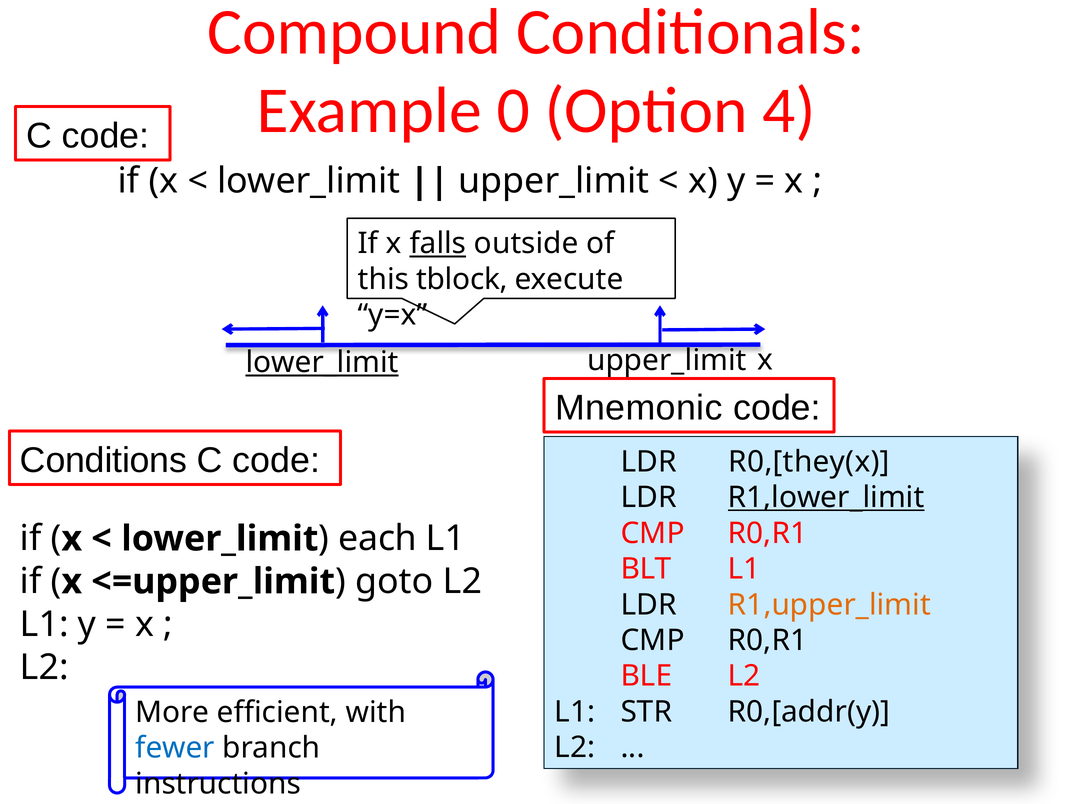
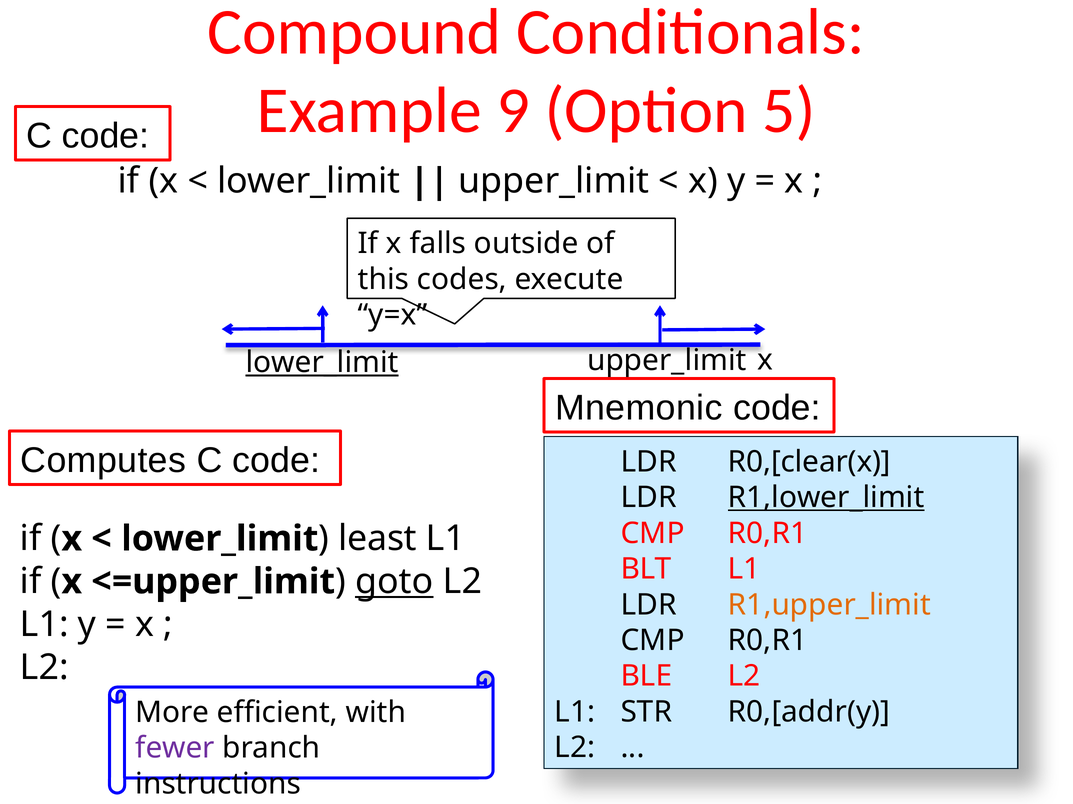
0: 0 -> 9
4: 4 -> 5
falls underline: present -> none
tblock: tblock -> codes
Conditions: Conditions -> Computes
R0,[they(x: R0,[they(x -> R0,[clear(x
each: each -> least
goto underline: none -> present
fewer colour: blue -> purple
